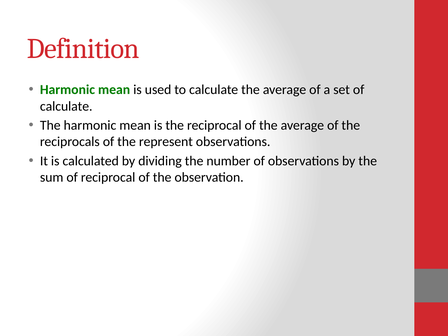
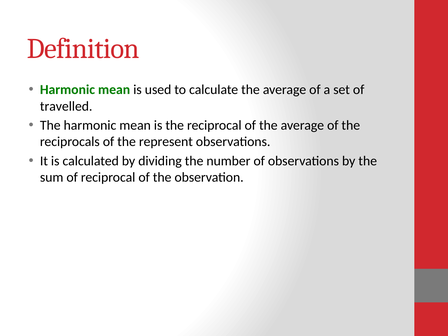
calculate at (66, 106): calculate -> travelled
